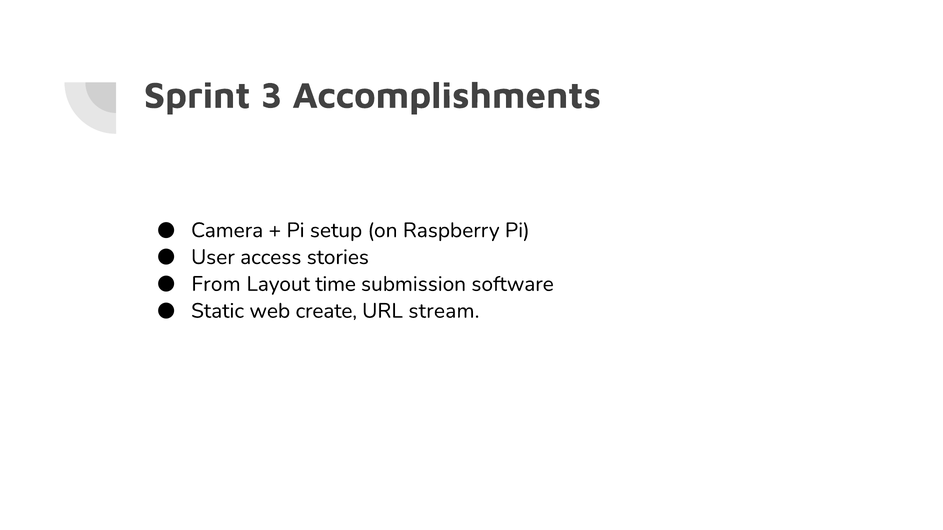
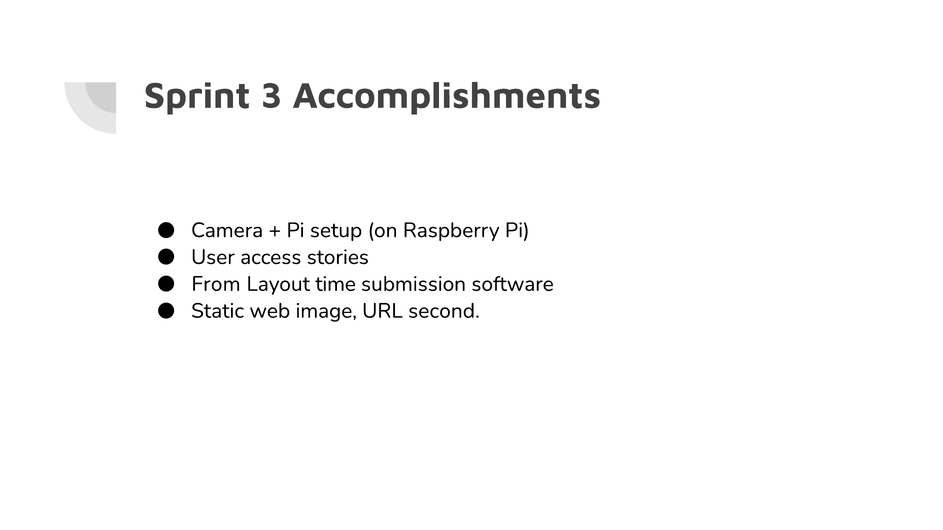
create: create -> image
stream: stream -> second
